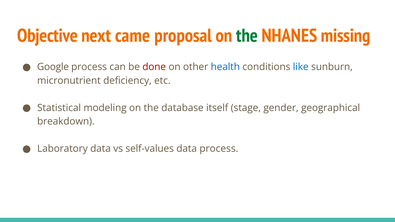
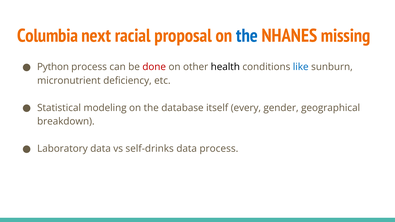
Objective: Objective -> Columbia
came: came -> racial
the at (247, 36) colour: green -> blue
Google: Google -> Python
health colour: blue -> black
stage: stage -> every
self-values: self-values -> self-drinks
